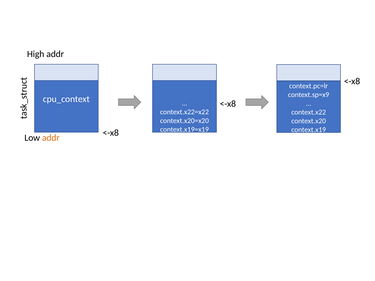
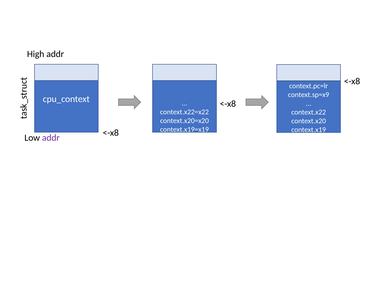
addr at (51, 138) colour: orange -> purple
